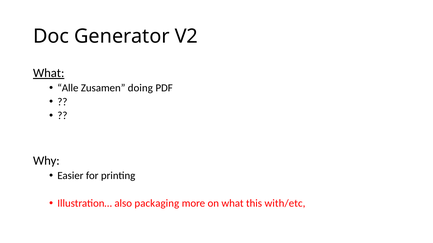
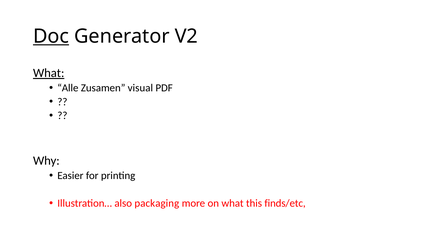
Doc underline: none -> present
doing: doing -> visual
with/etc: with/etc -> finds/etc
